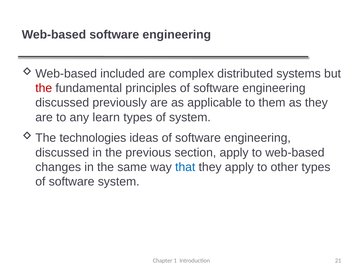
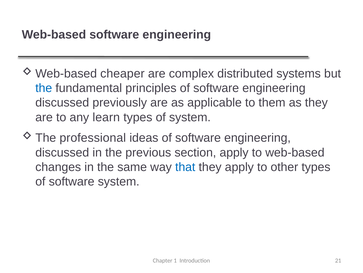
included: included -> cheaper
the at (44, 88) colour: red -> blue
technologies: technologies -> professional
